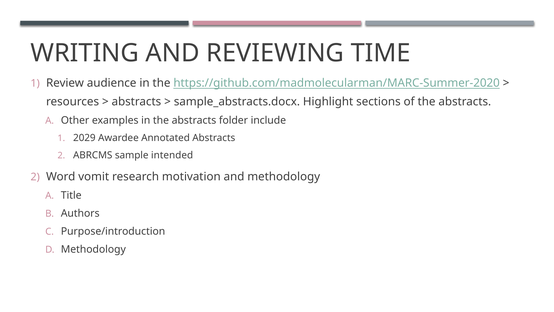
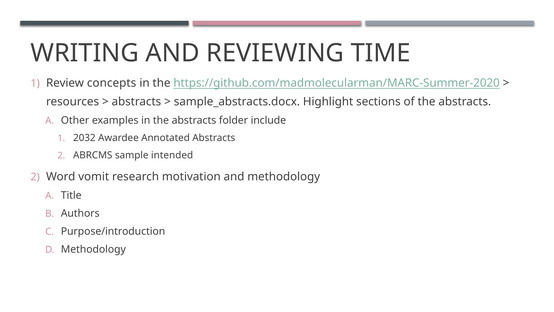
audience: audience -> concepts
2029: 2029 -> 2032
